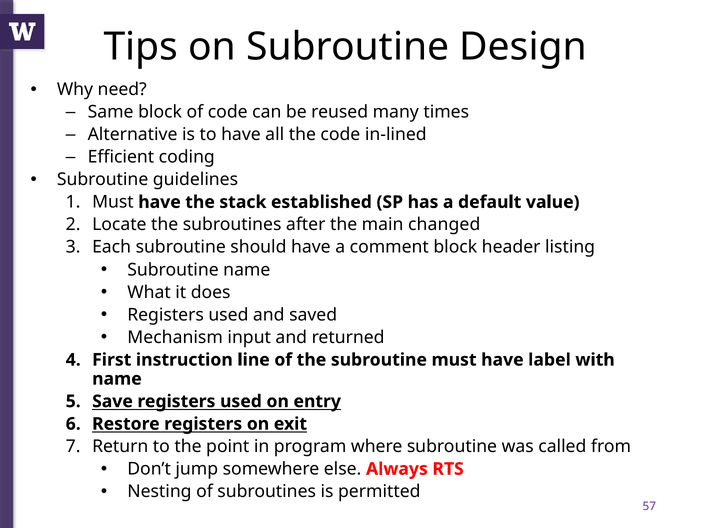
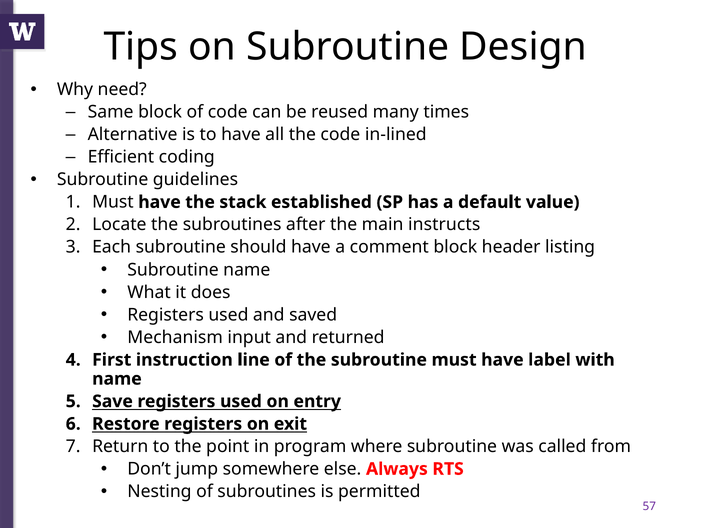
changed: changed -> instructs
